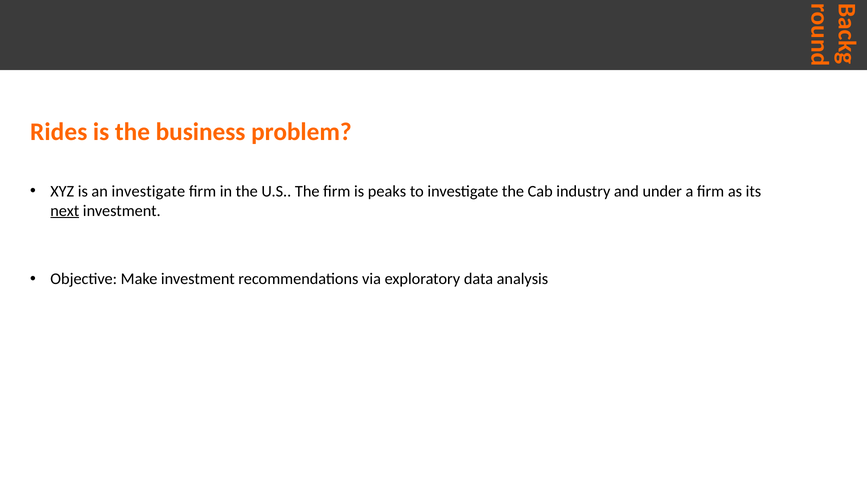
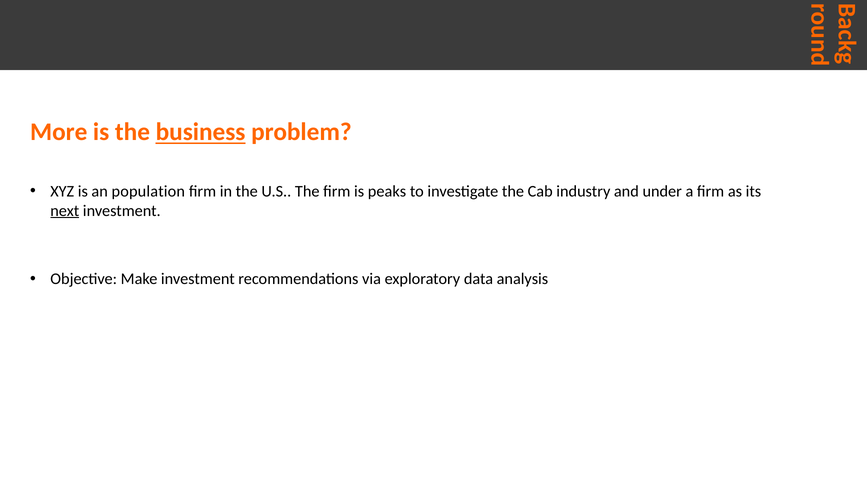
Rides: Rides -> More
business underline: none -> present
an investigate: investigate -> population
